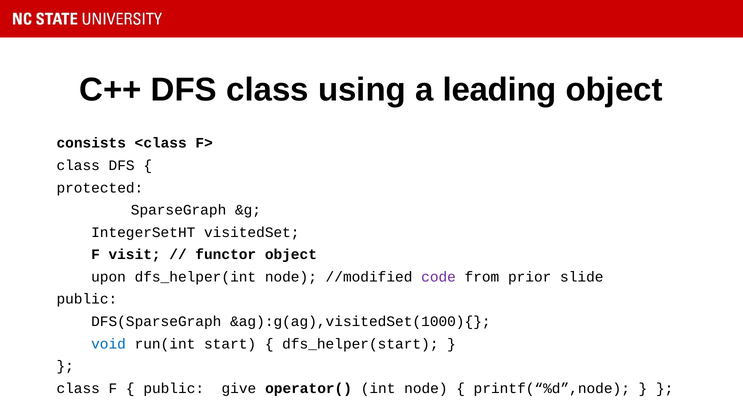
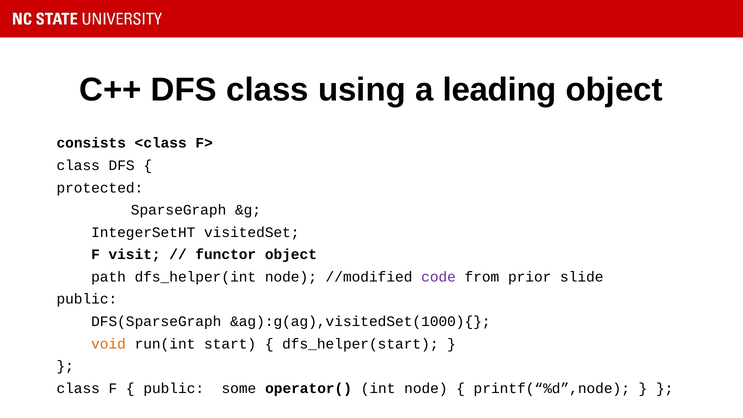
upon: upon -> path
void colour: blue -> orange
give: give -> some
